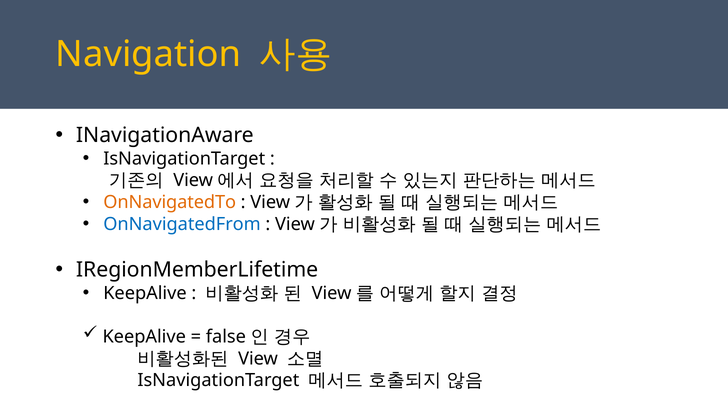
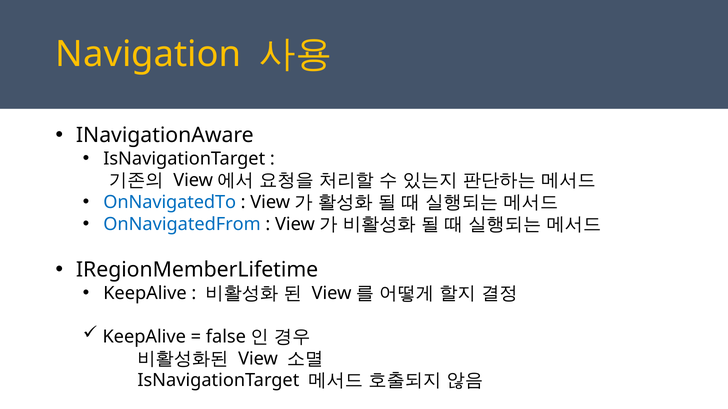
OnNavigatedTo colour: orange -> blue
